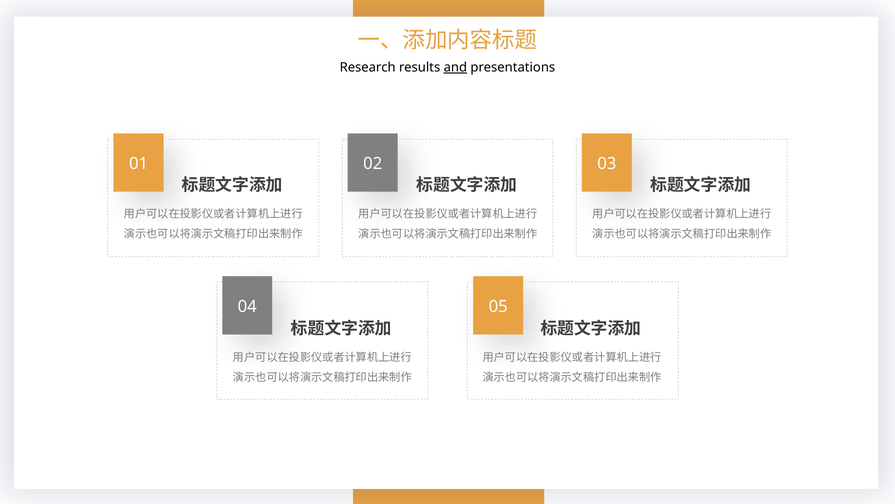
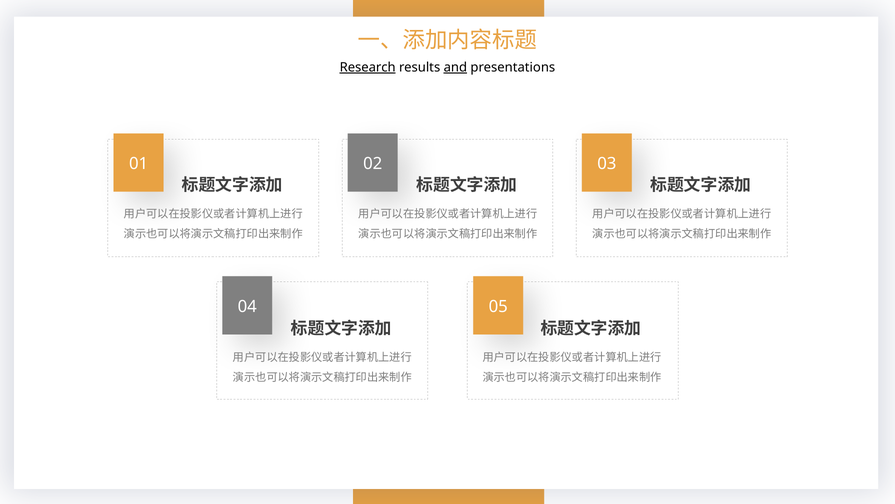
Research underline: none -> present
